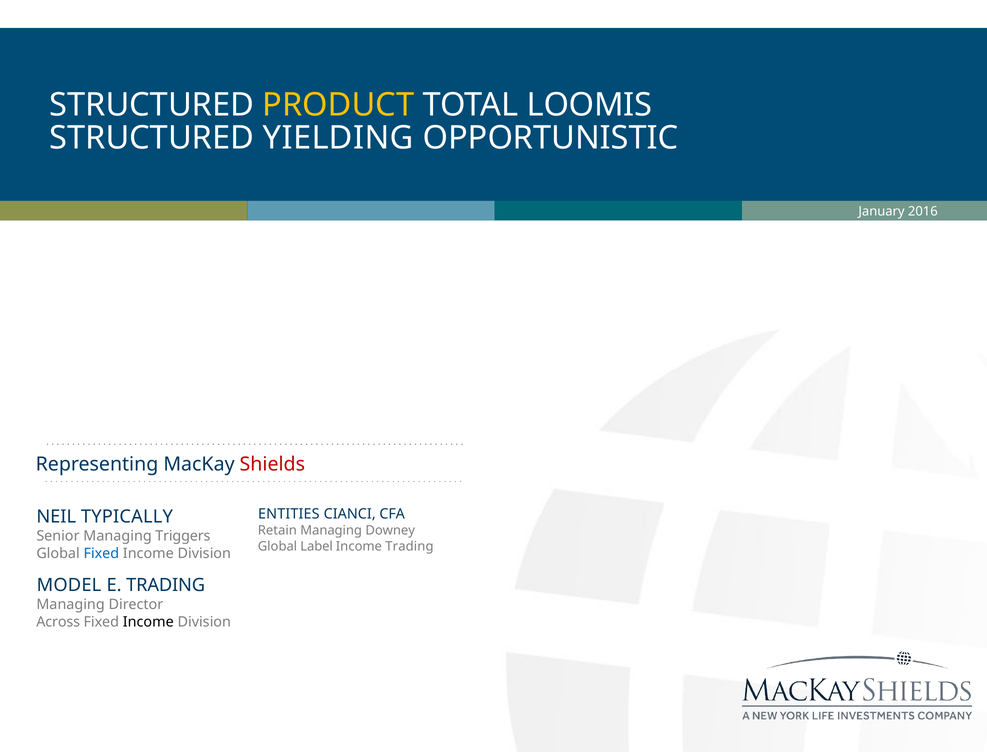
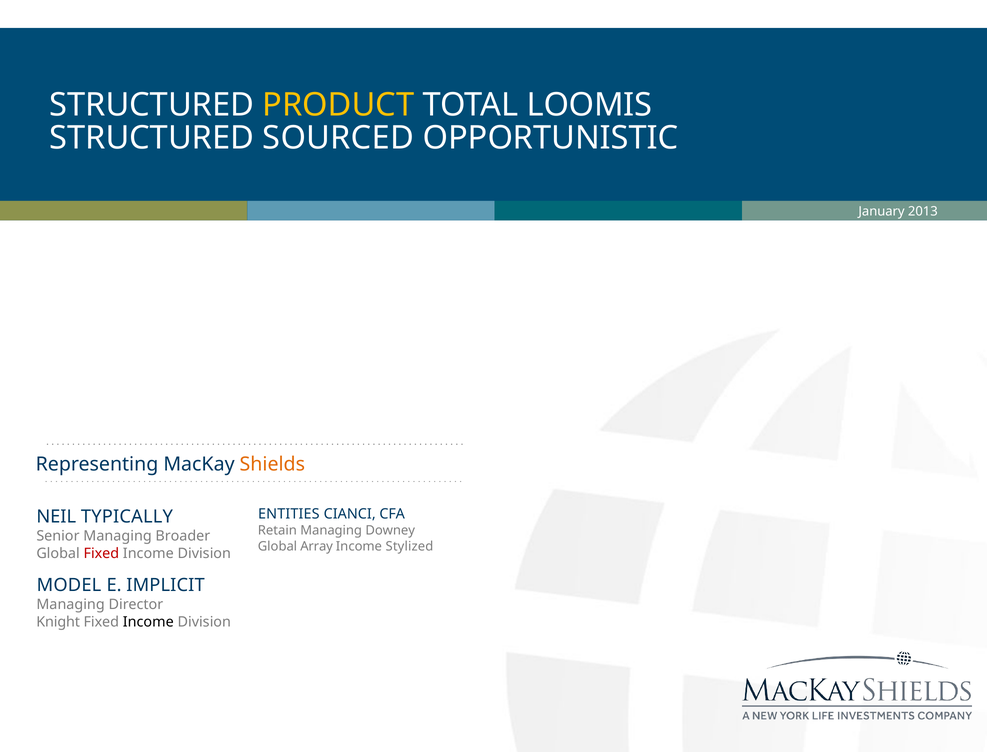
YIELDING: YIELDING -> SOURCED
2016: 2016 -> 2013
Shields colour: red -> orange
Triggers: Triggers -> Broader
Label: Label -> Array
Income Trading: Trading -> Stylized
Fixed at (101, 553) colour: blue -> red
E TRADING: TRADING -> IMPLICIT
Across: Across -> Knight
